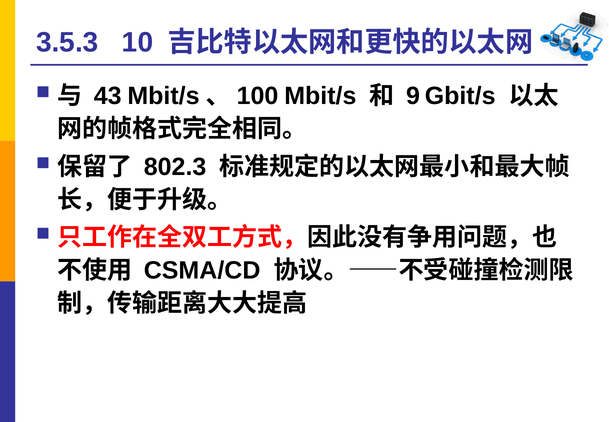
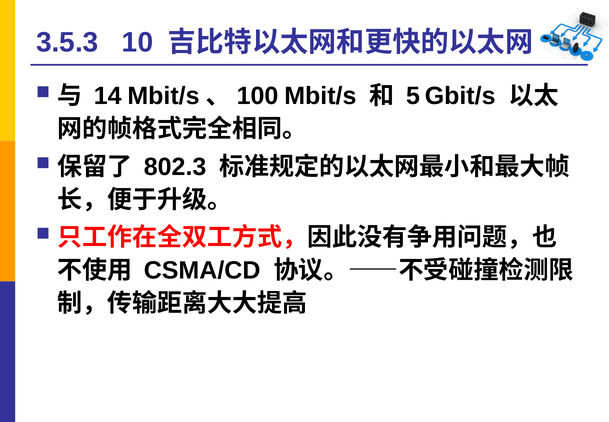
43: 43 -> 14
9: 9 -> 5
